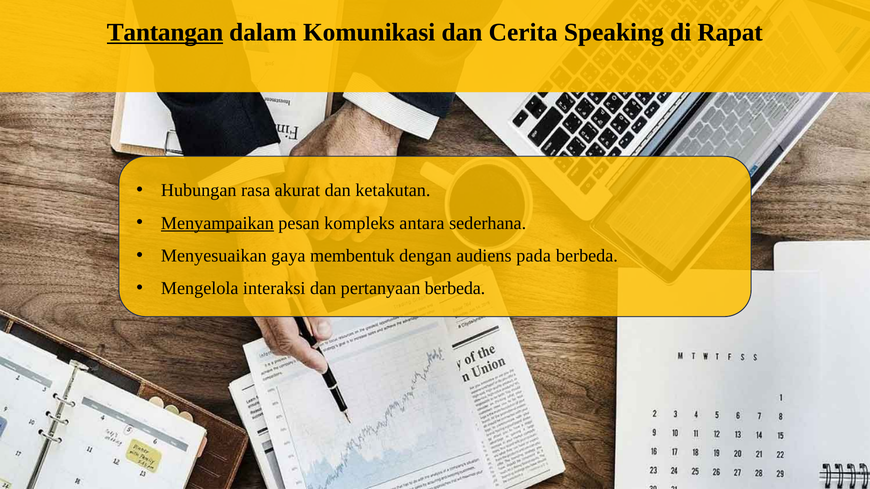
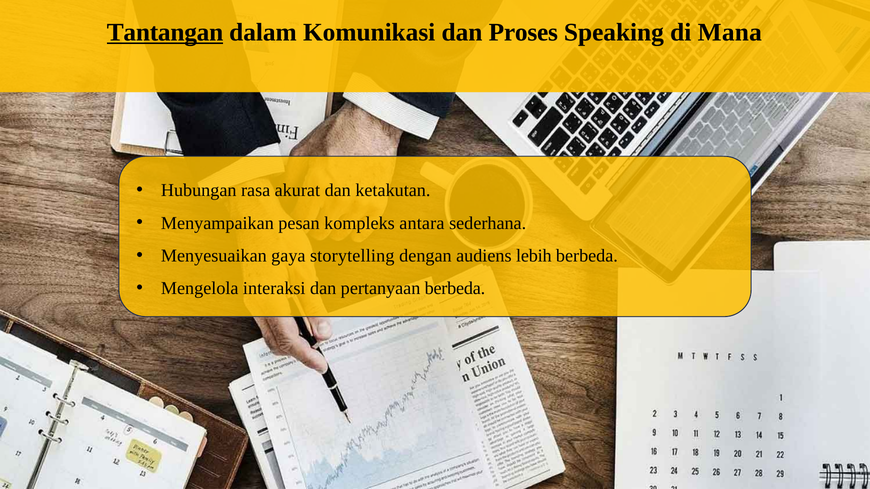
Cerita: Cerita -> Proses
Rapat: Rapat -> Mana
Menyampaikan underline: present -> none
membentuk: membentuk -> storytelling
pada: pada -> lebih
